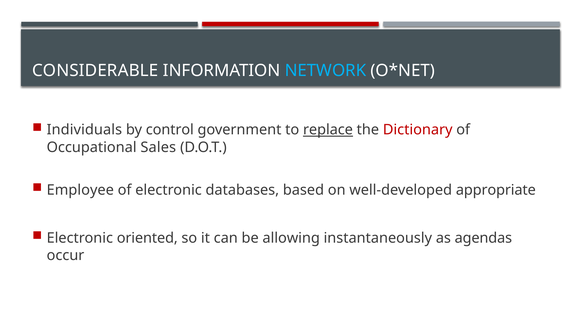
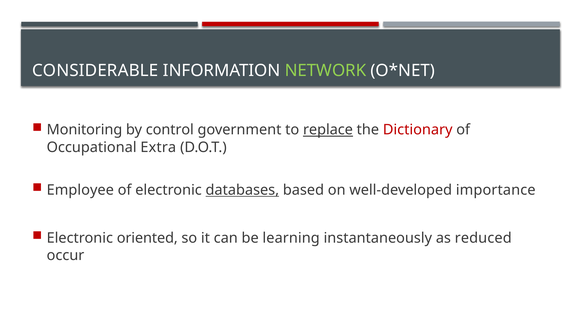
NETWORK colour: light blue -> light green
Individuals: Individuals -> Monitoring
Sales: Sales -> Extra
databases underline: none -> present
appropriate: appropriate -> importance
allowing: allowing -> learning
agendas: agendas -> reduced
